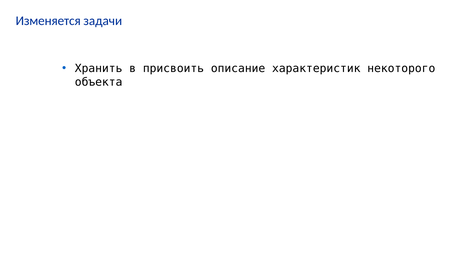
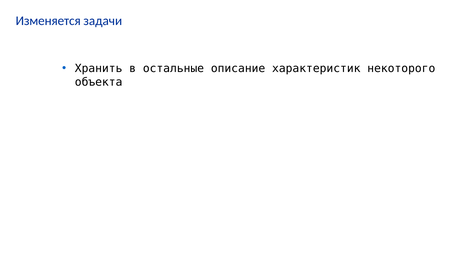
присвоить: присвоить -> остальные
